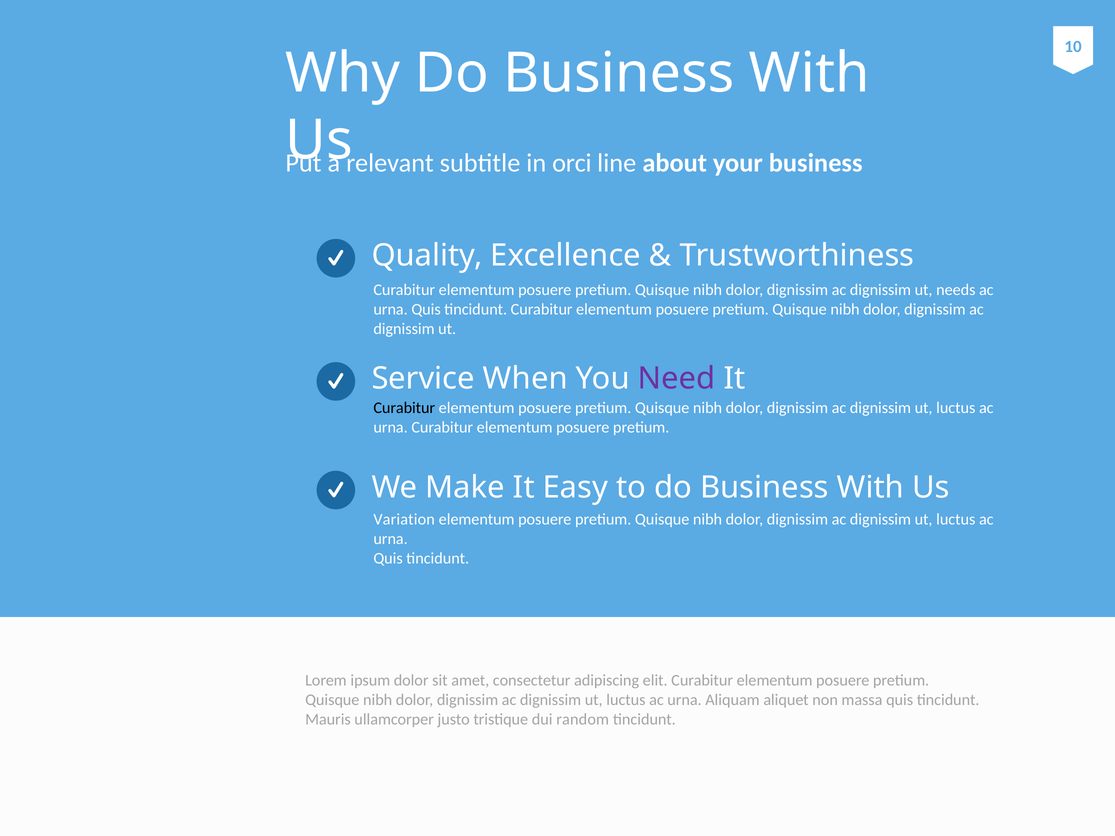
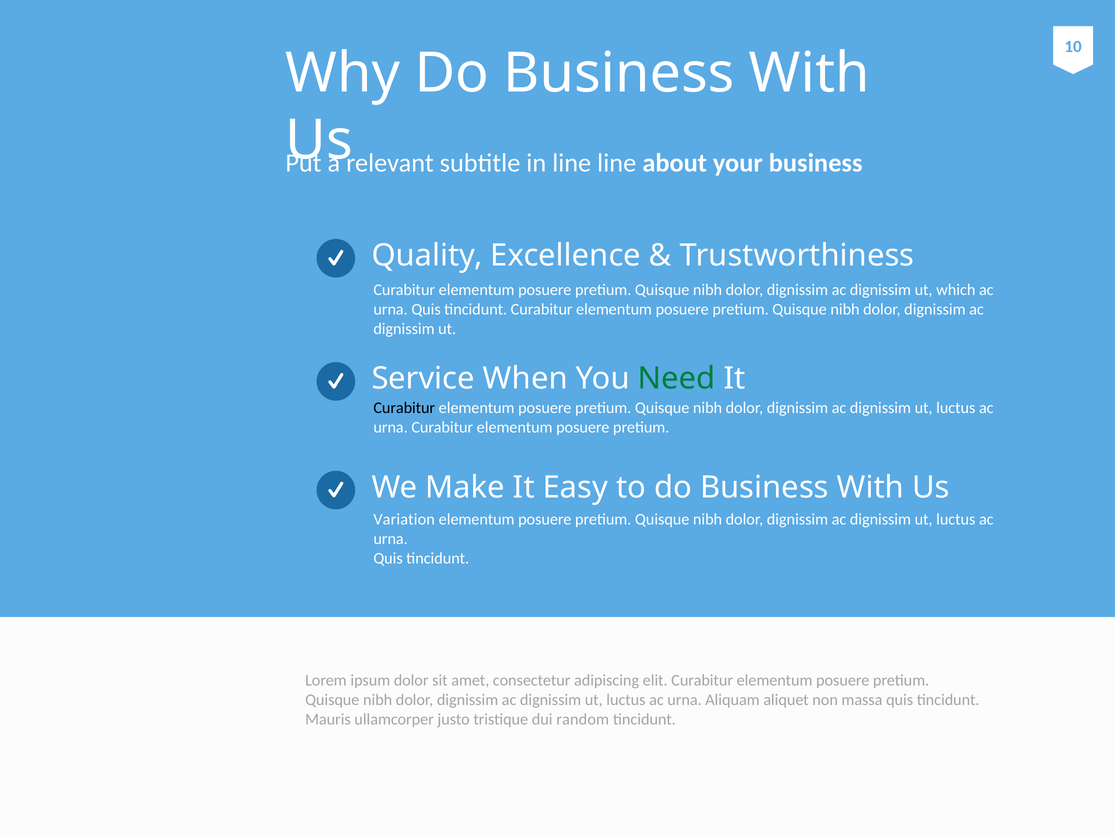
in orci: orci -> line
needs: needs -> which
Need colour: purple -> green
